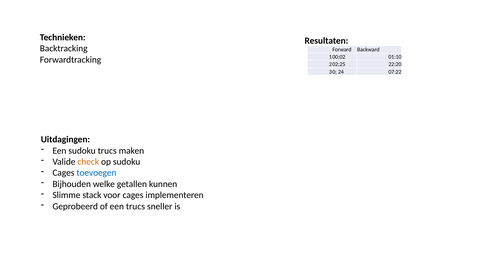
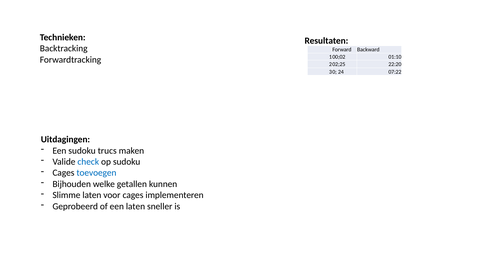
check colour: orange -> blue
Slimme stack: stack -> laten
een trucs: trucs -> laten
